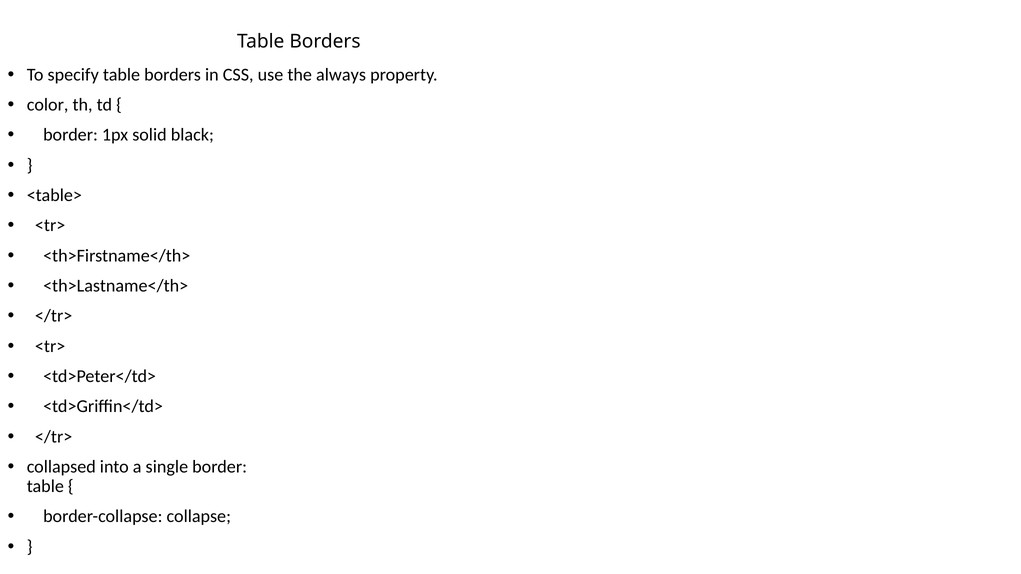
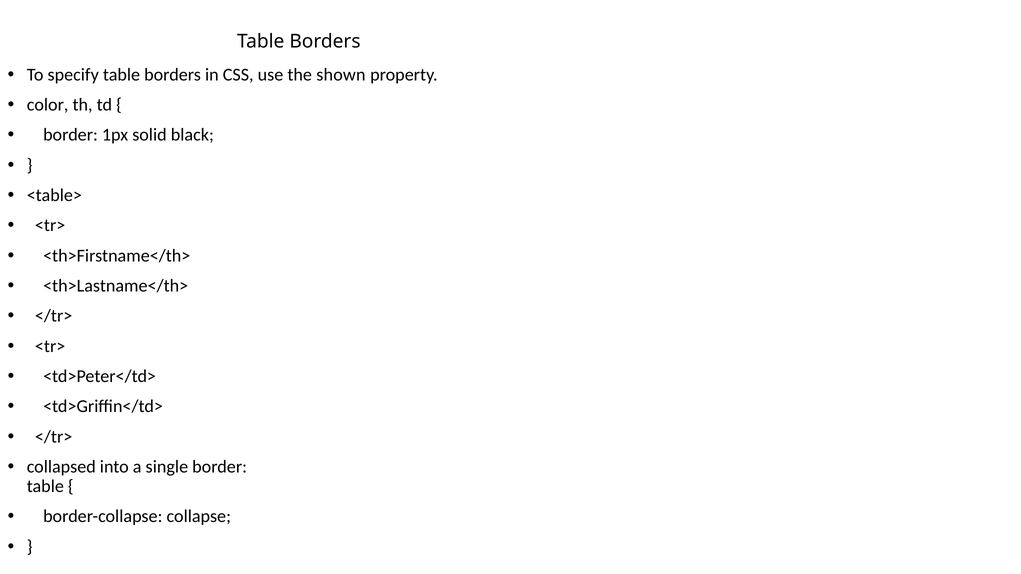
always: always -> shown
